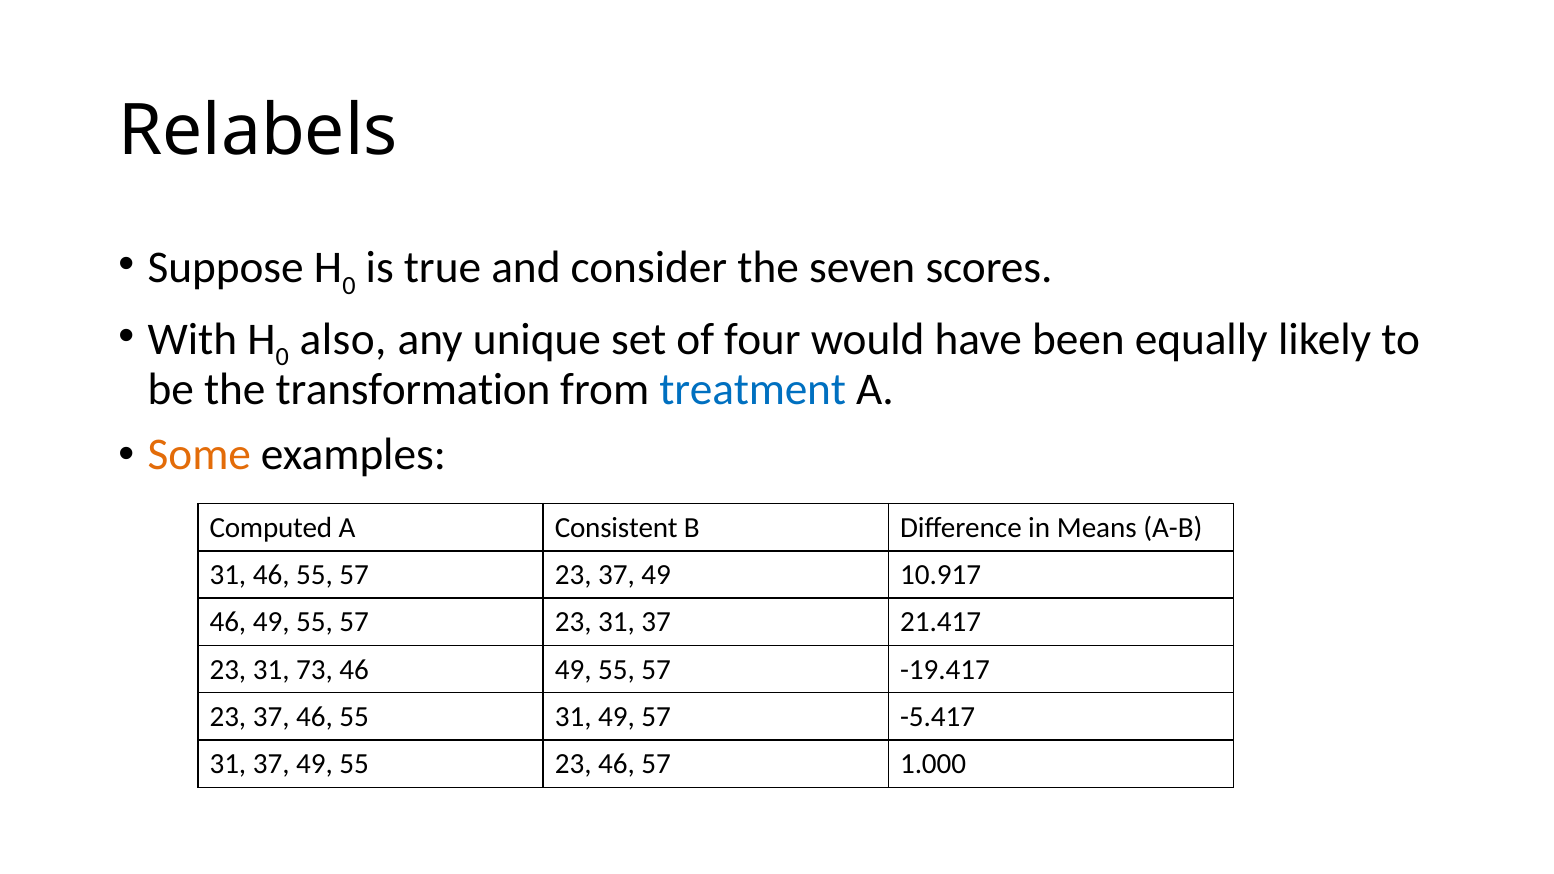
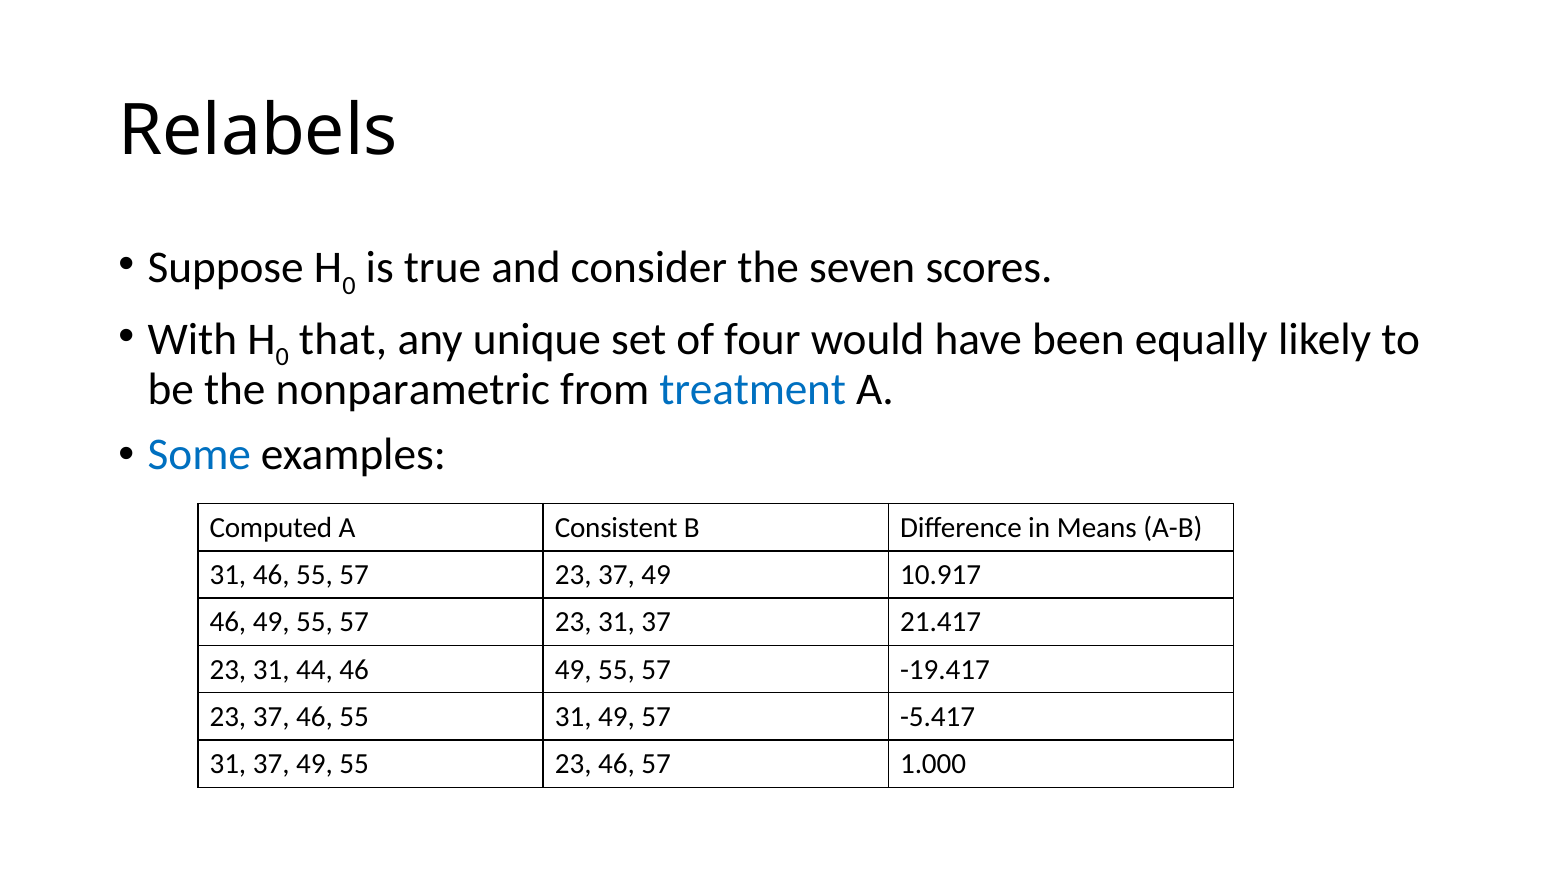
also: also -> that
transformation: transformation -> nonparametric
Some colour: orange -> blue
73: 73 -> 44
